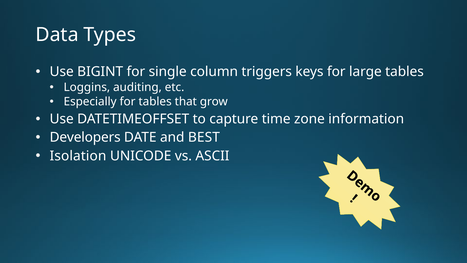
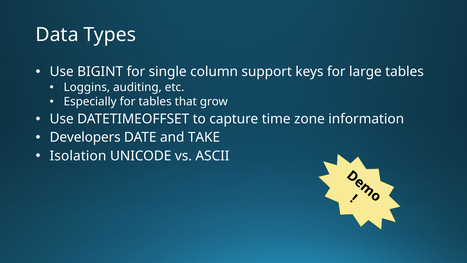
triggers: triggers -> support
BEST: BEST -> TAKE
